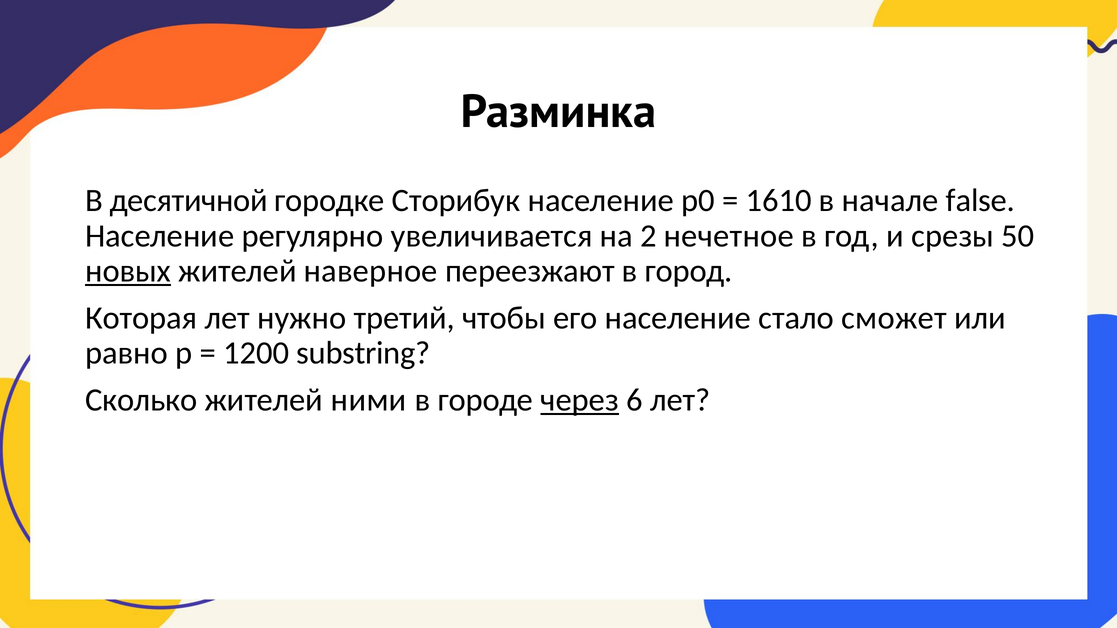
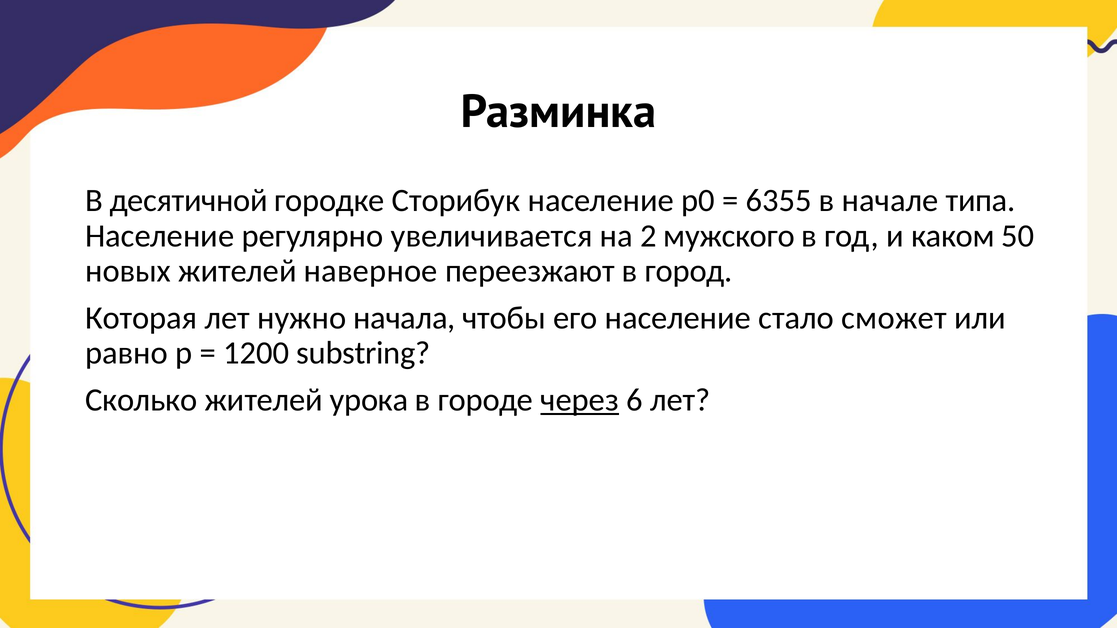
1610: 1610 -> 6355
false: false -> типа
нечетное: нечетное -> мужского
срезы: срезы -> каком
новых underline: present -> none
третий: третий -> начала
ними: ними -> урока
